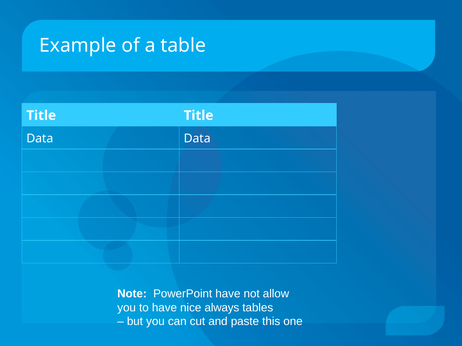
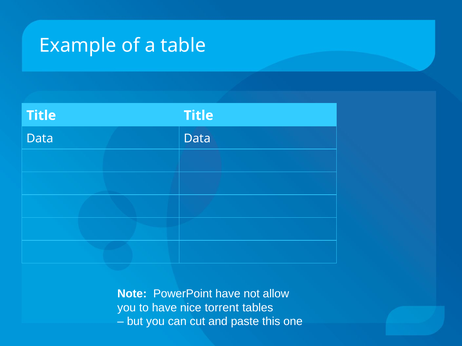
always: always -> torrent
